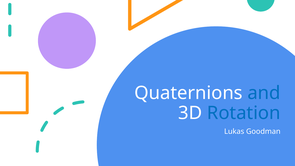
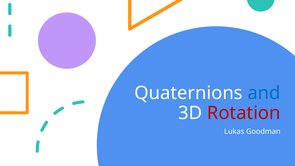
Rotation colour: blue -> red
